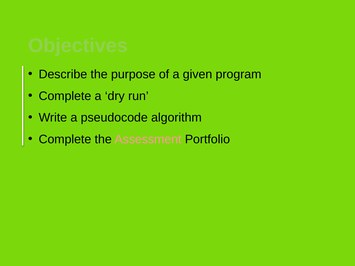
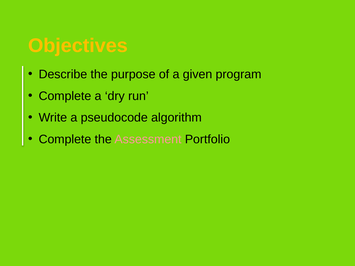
Objectives colour: light green -> yellow
